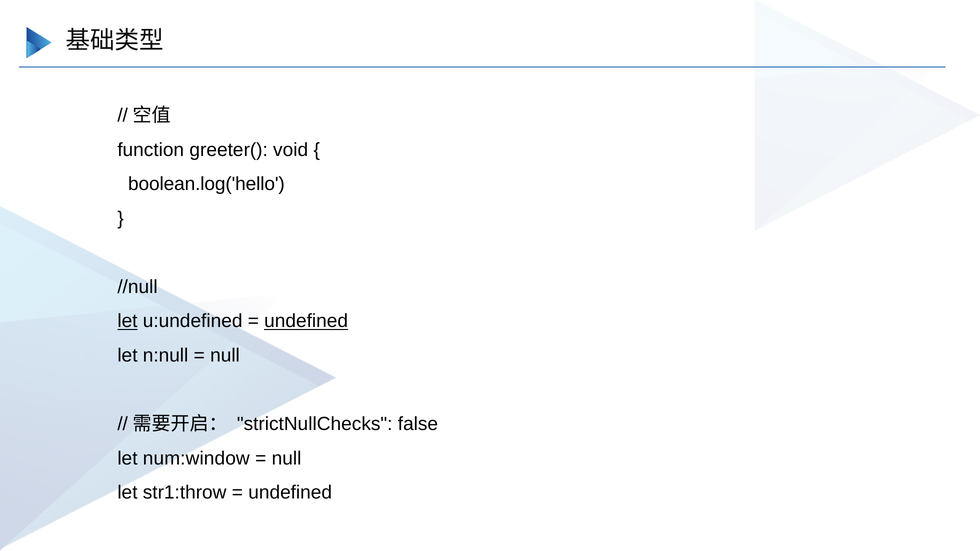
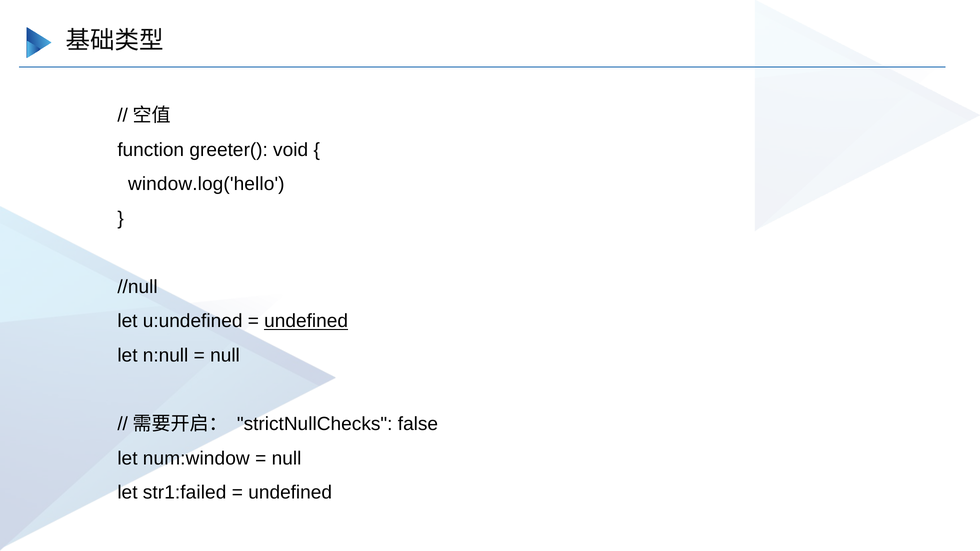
boolean.log('hello: boolean.log('hello -> window.log('hello
let at (127, 321) underline: present -> none
str1:throw: str1:throw -> str1:failed
